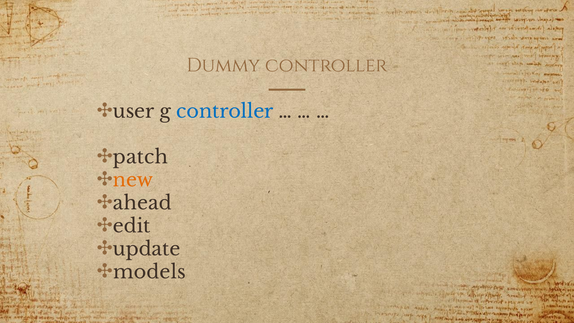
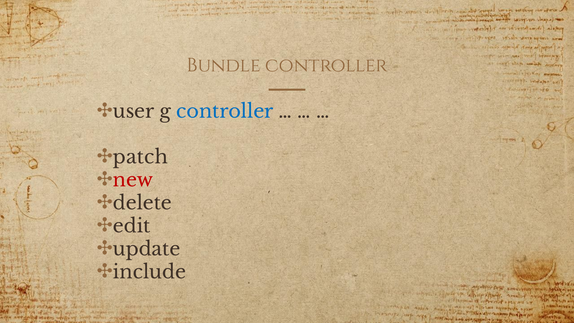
Dummy: Dummy -> Bundle
new colour: orange -> red
ahead: ahead -> delete
models: models -> include
